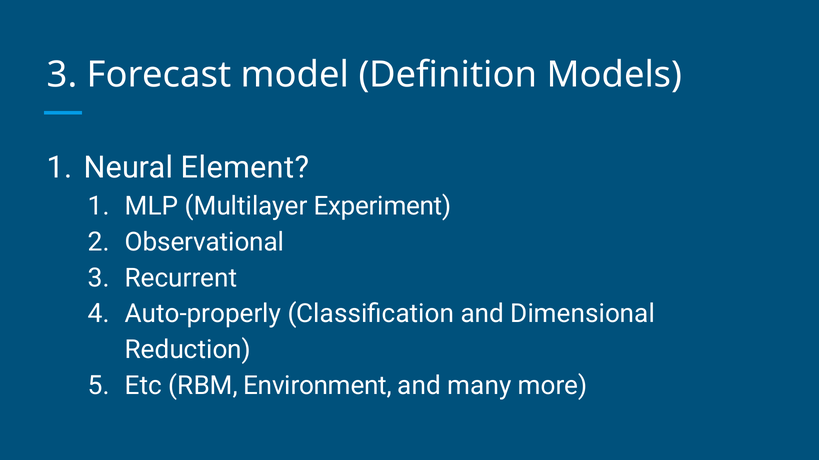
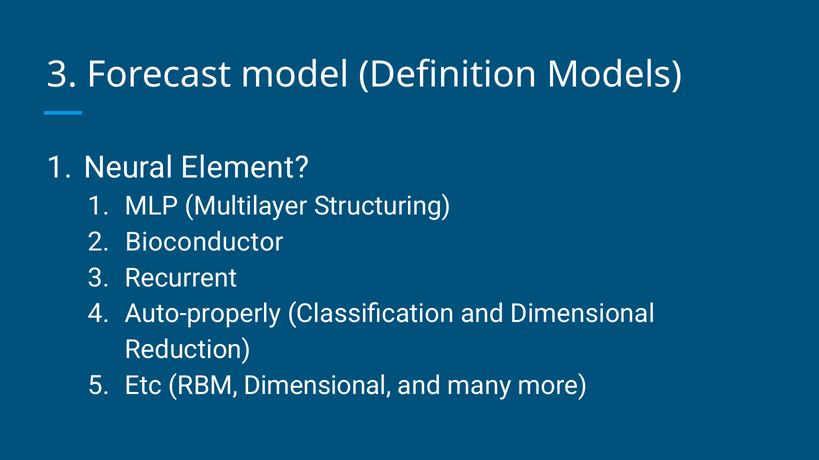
Experiment: Experiment -> Structuring
Observational: Observational -> Bioconductor
RBM Environment: Environment -> Dimensional
